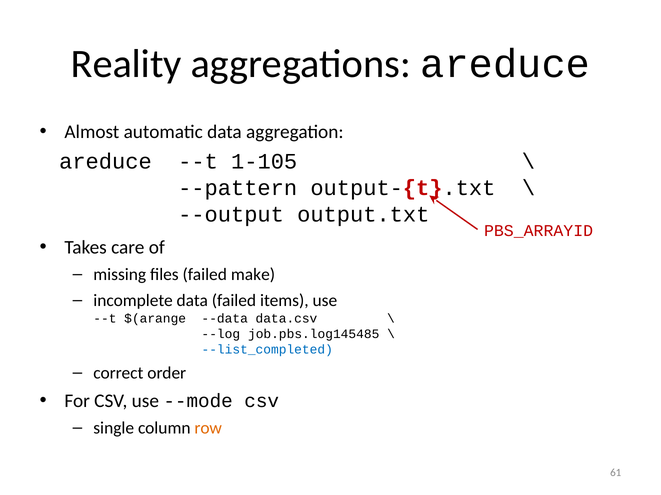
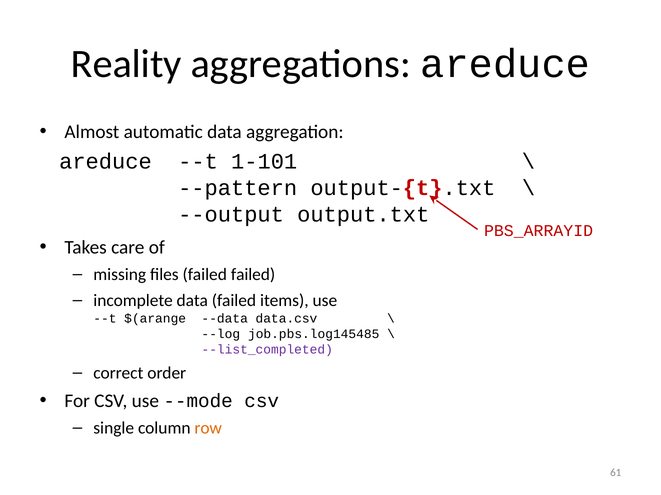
1-105: 1-105 -> 1-101
failed make: make -> failed
--list_completed colour: blue -> purple
